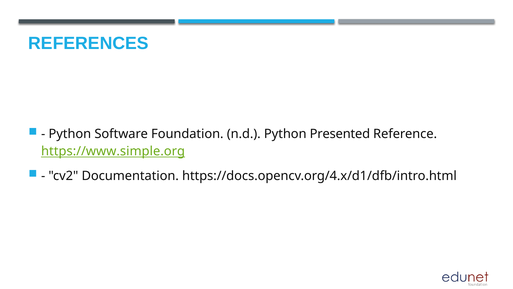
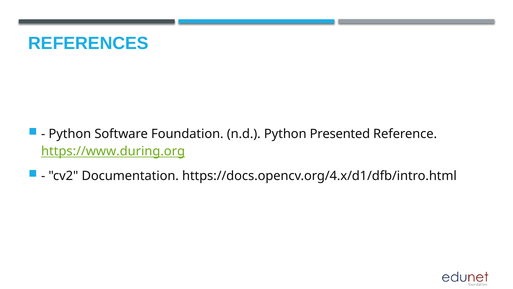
https://www.simple.org: https://www.simple.org -> https://www.during.org
